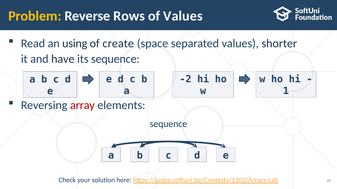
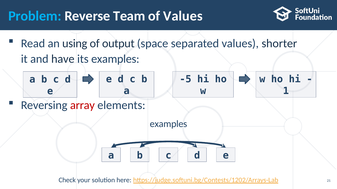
Problem colour: yellow -> light blue
Rows: Rows -> Team
create: create -> output
its sequence: sequence -> examples
-2: -2 -> -5
sequence at (168, 124): sequence -> examples
